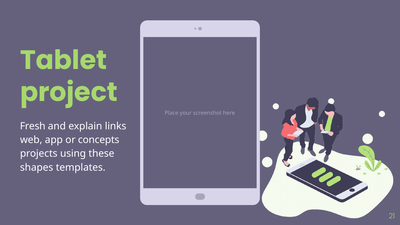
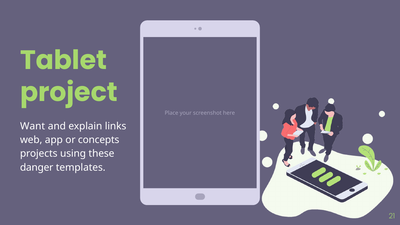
Fresh: Fresh -> Want
shapes: shapes -> danger
